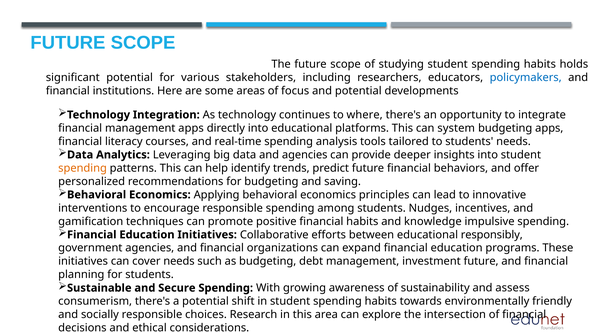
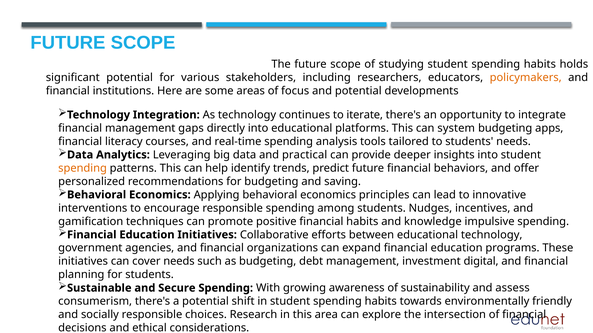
policymakers colour: blue -> orange
where: where -> iterate
management apps: apps -> gaps
and agencies: agencies -> practical
educational responsibly: responsibly -> technology
investment future: future -> digital
